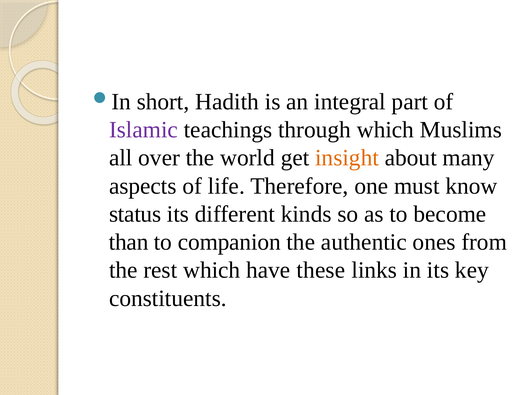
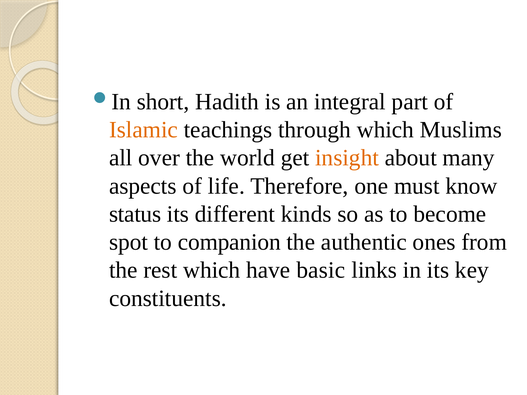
Islamic colour: purple -> orange
than: than -> spot
these: these -> basic
